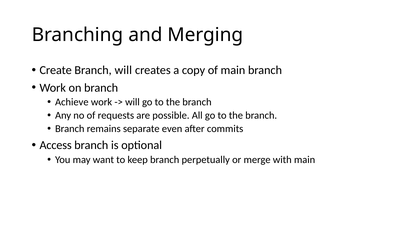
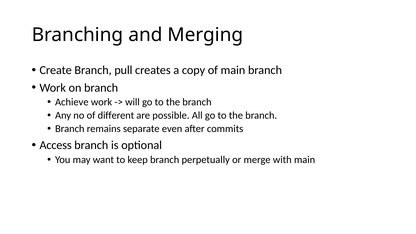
Branch will: will -> pull
requests: requests -> different
